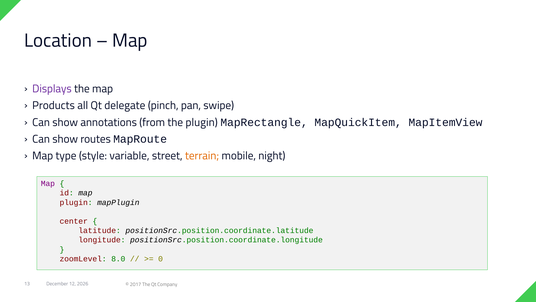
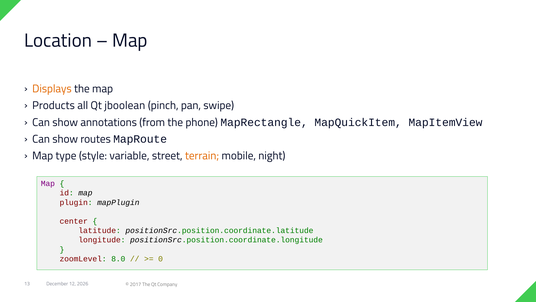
Displays colour: purple -> orange
delegate: delegate -> jboolean
the plugin: plugin -> phone
